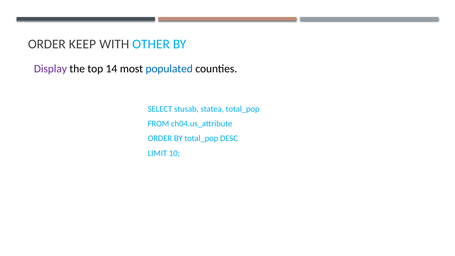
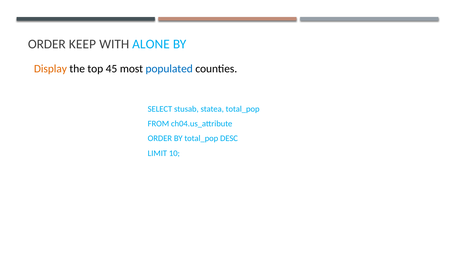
OTHER: OTHER -> ALONE
Display colour: purple -> orange
14: 14 -> 45
